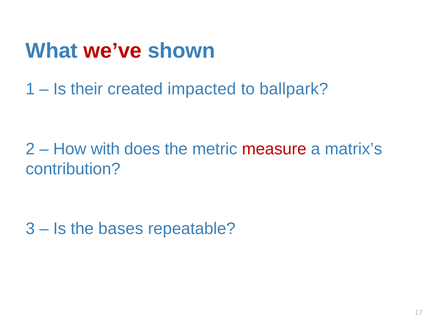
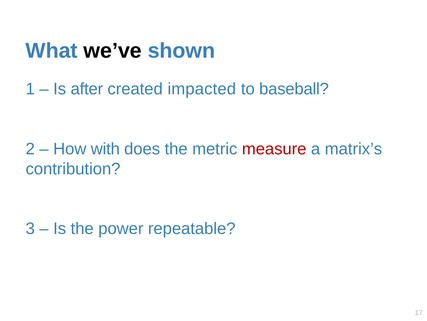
we’ve colour: red -> black
their: their -> after
ballpark: ballpark -> baseball
bases: bases -> power
